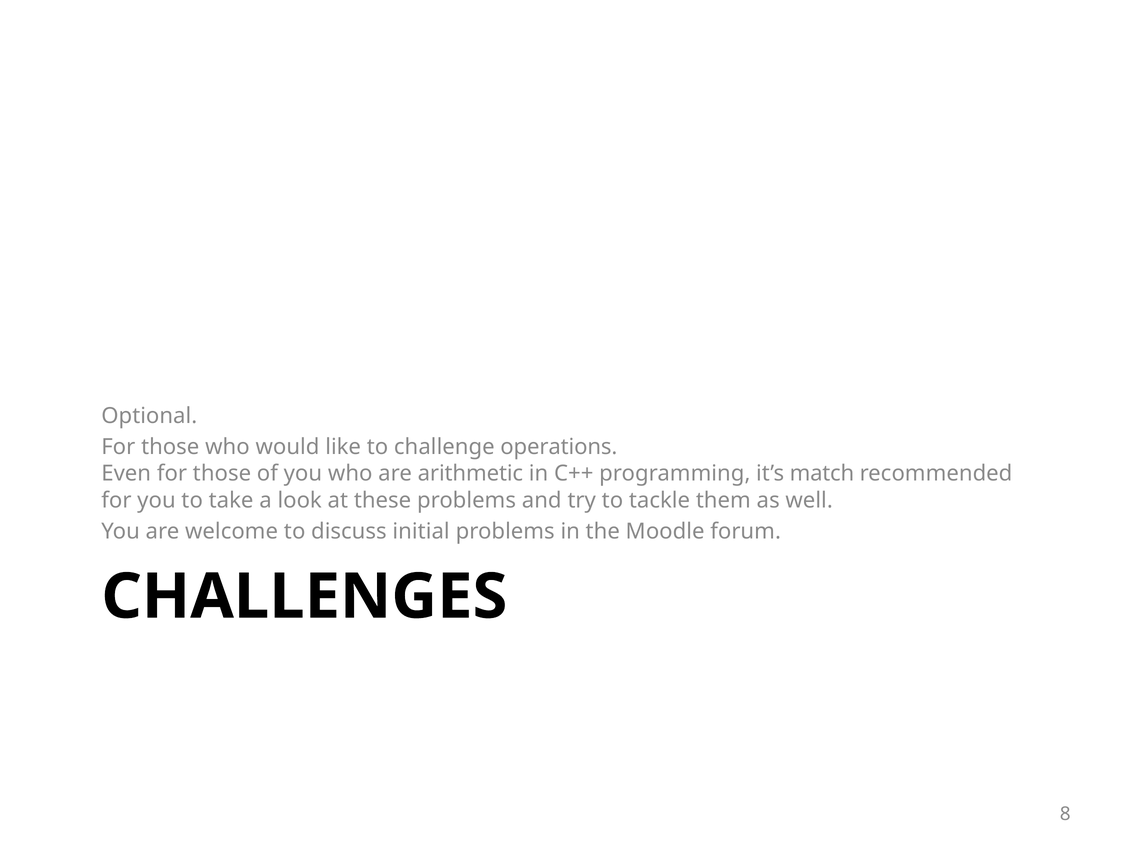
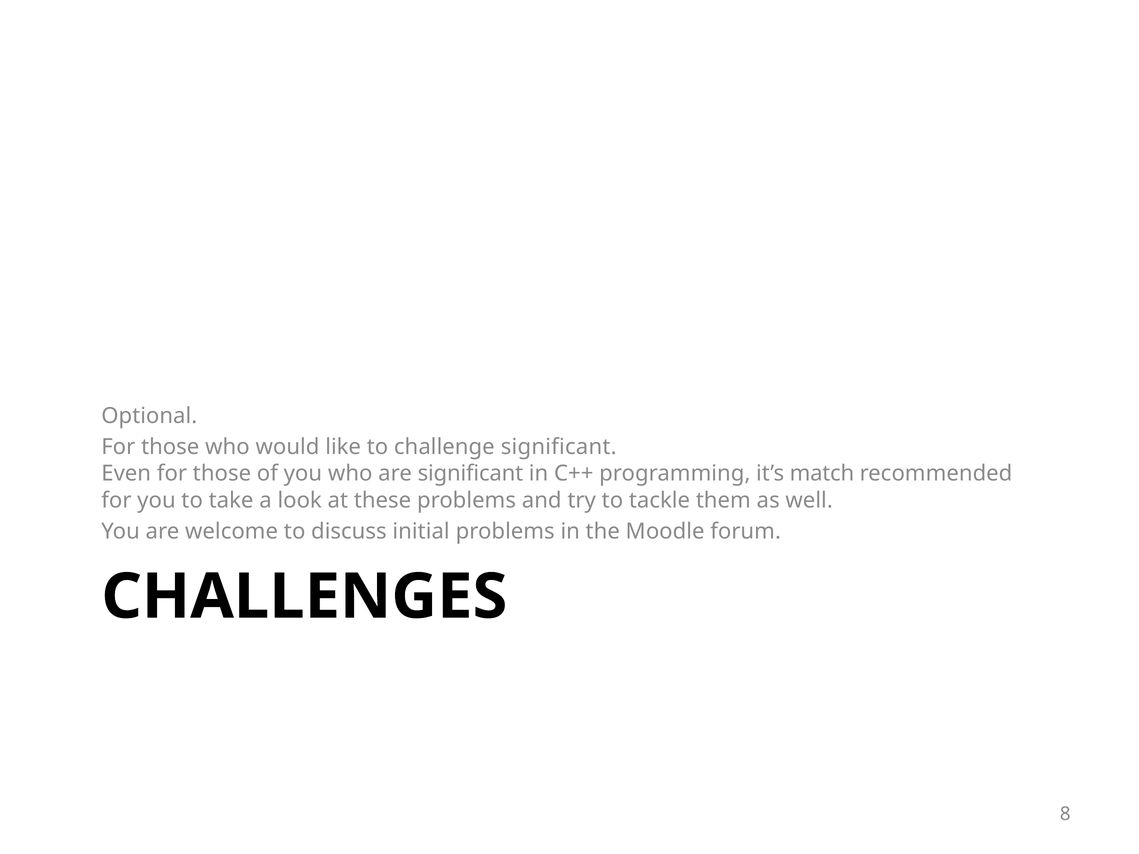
challenge operations: operations -> significant
are arithmetic: arithmetic -> significant
